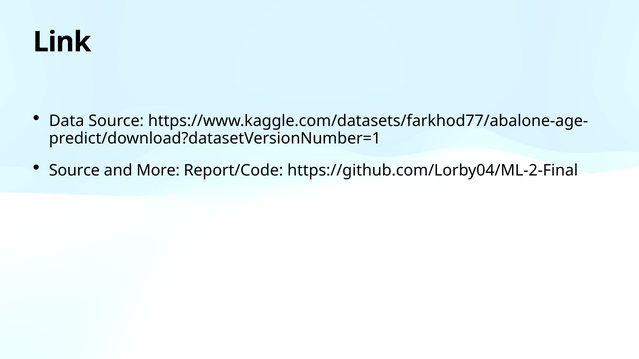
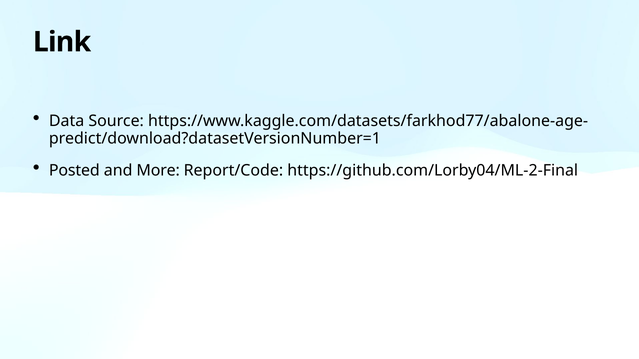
Source at (74, 171): Source -> Posted
